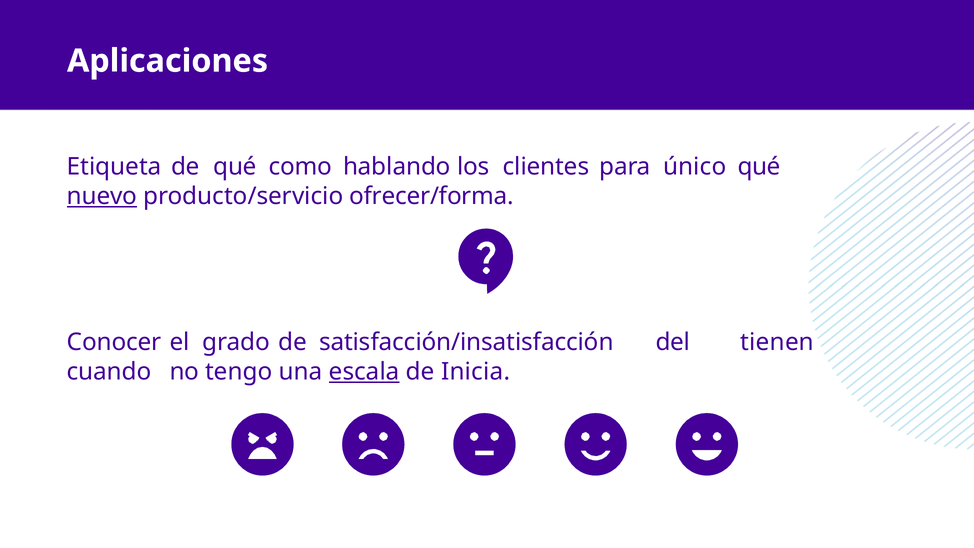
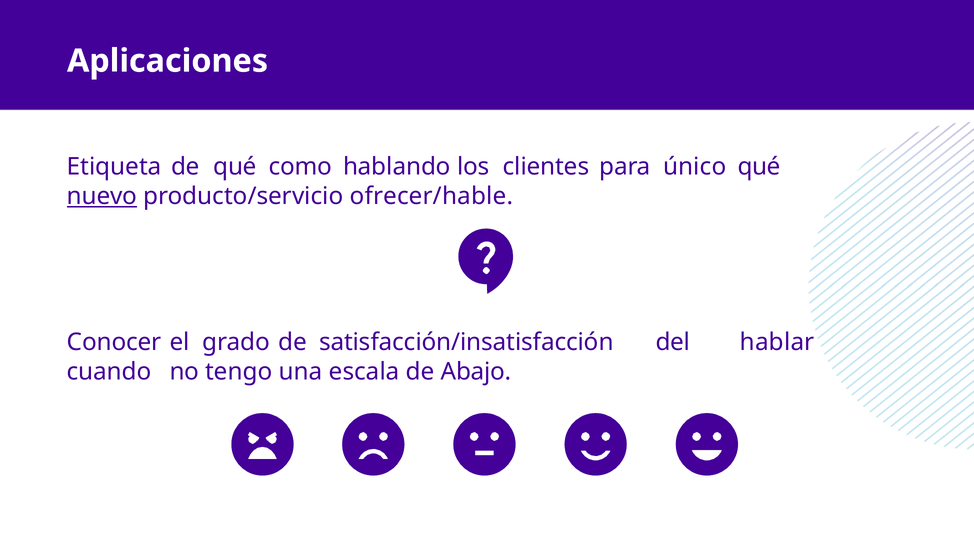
ofrecer/forma: ofrecer/forma -> ofrecer/hable
tienen: tienen -> hablar
escala underline: present -> none
Inicia: Inicia -> Abajo
